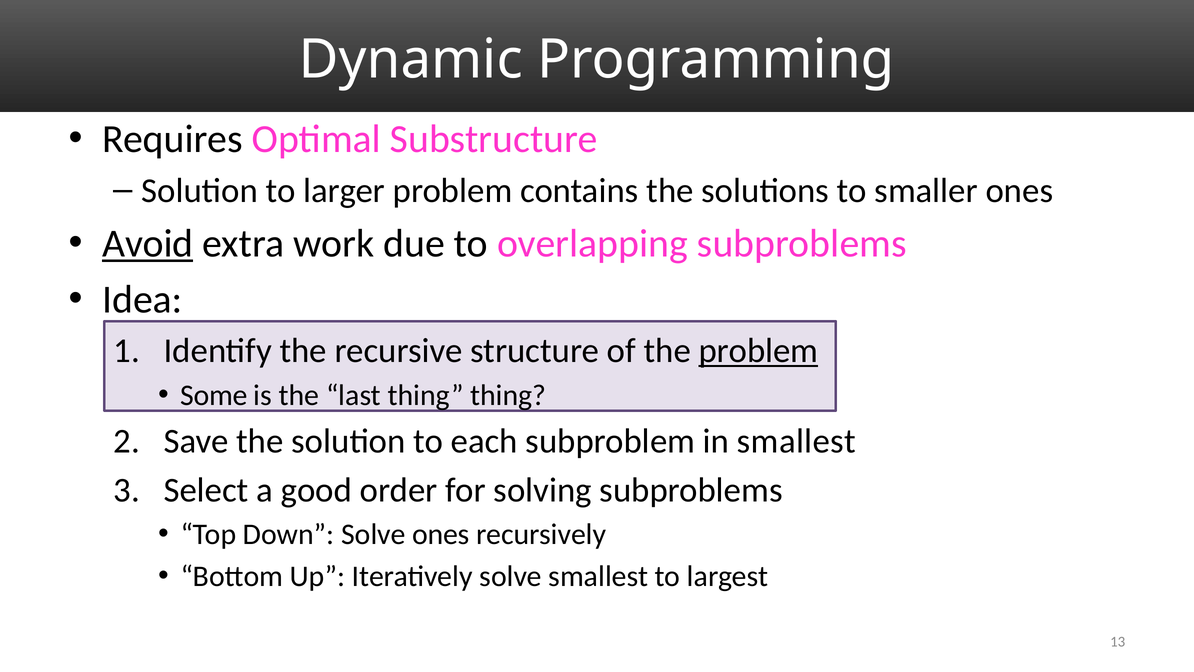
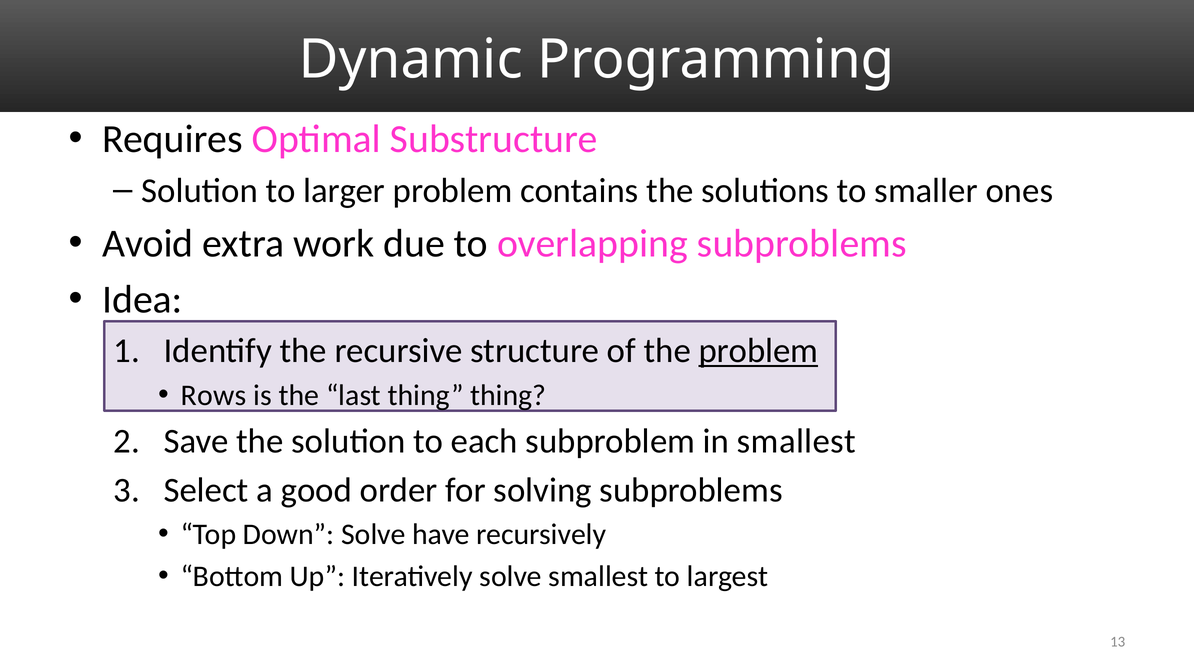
Avoid underline: present -> none
Some: Some -> Rows
Solve ones: ones -> have
